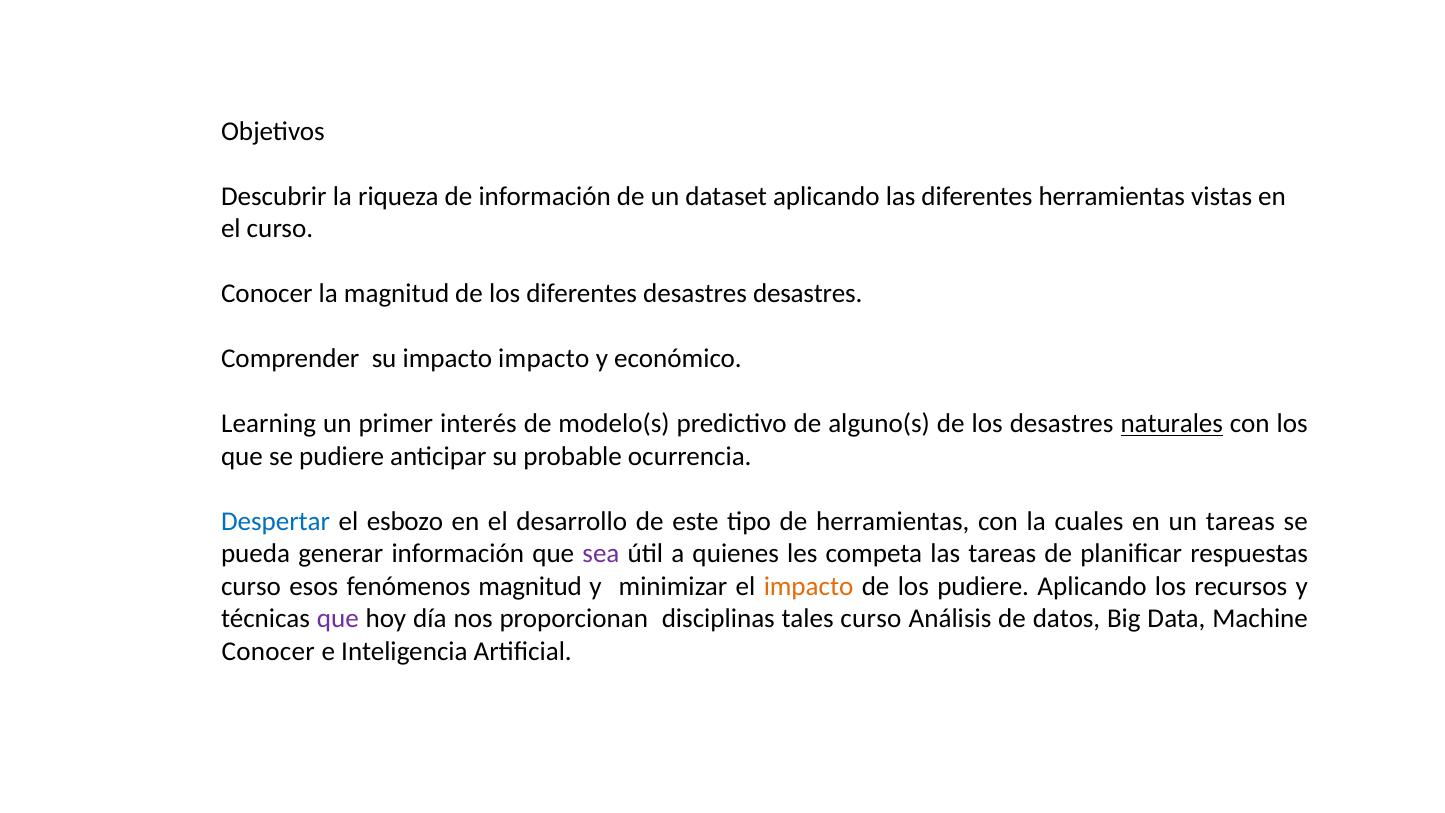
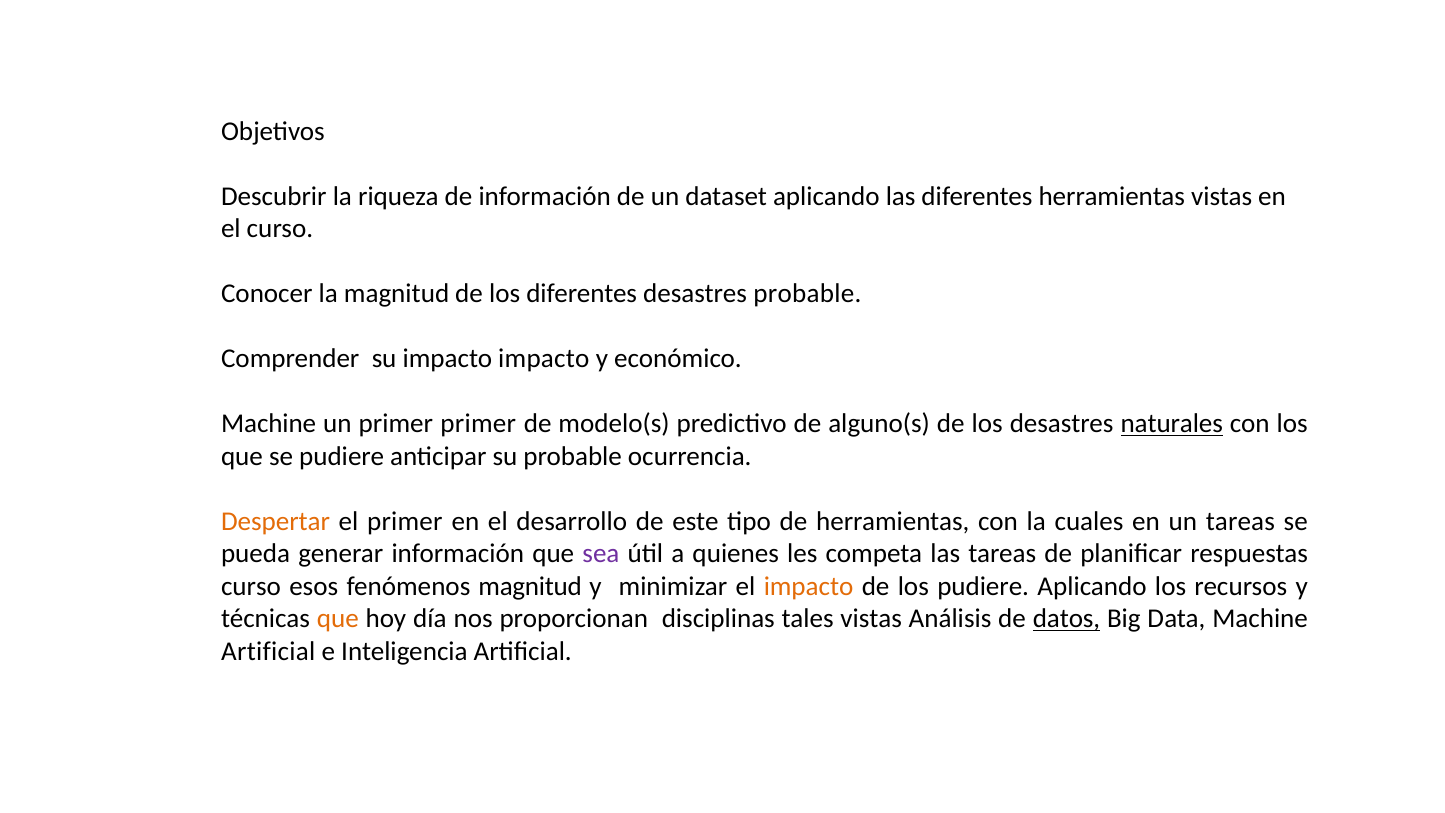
desastres desastres: desastres -> probable
Learning at (269, 424): Learning -> Machine
primer interés: interés -> primer
Despertar colour: blue -> orange
el esbozo: esbozo -> primer
que at (338, 619) colour: purple -> orange
tales curso: curso -> vistas
datos underline: none -> present
Conocer at (268, 651): Conocer -> Artificial
